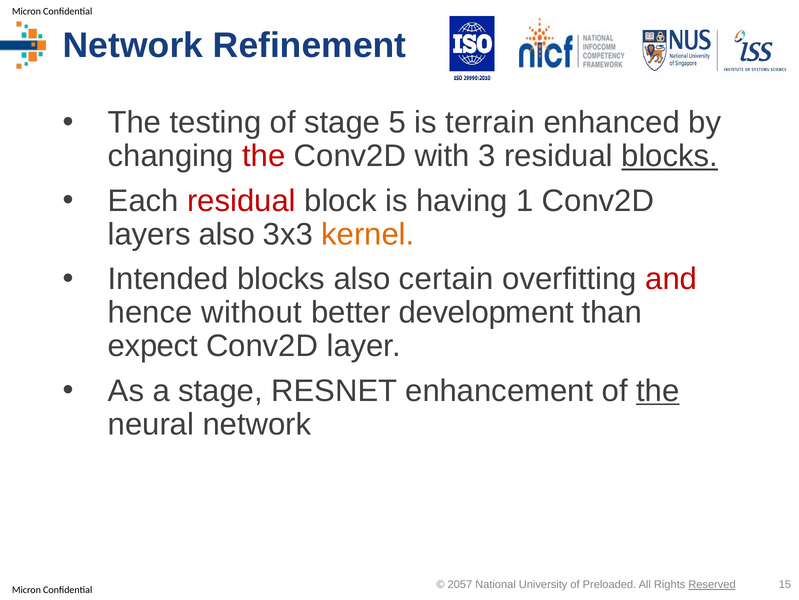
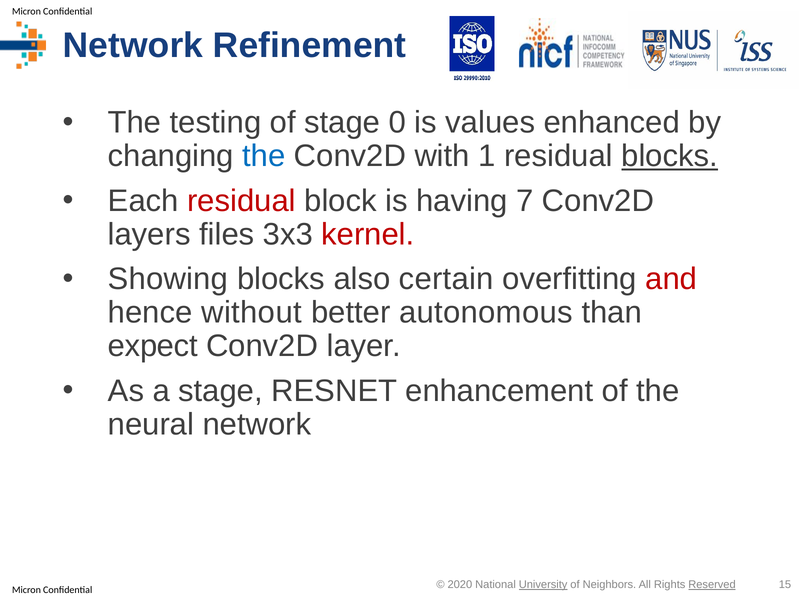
5: 5 -> 0
terrain: terrain -> values
the at (264, 156) colour: red -> blue
3: 3 -> 1
1: 1 -> 7
layers also: also -> files
kernel colour: orange -> red
Intended: Intended -> Showing
development: development -> autonomous
the at (658, 390) underline: present -> none
2057: 2057 -> 2020
University underline: none -> present
Preloaded: Preloaded -> Neighbors
